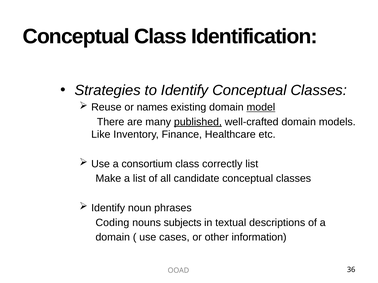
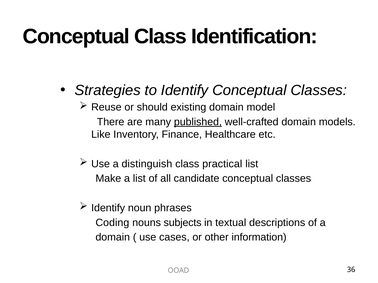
names: names -> should
model underline: present -> none
consortium: consortium -> distinguish
correctly: correctly -> practical
